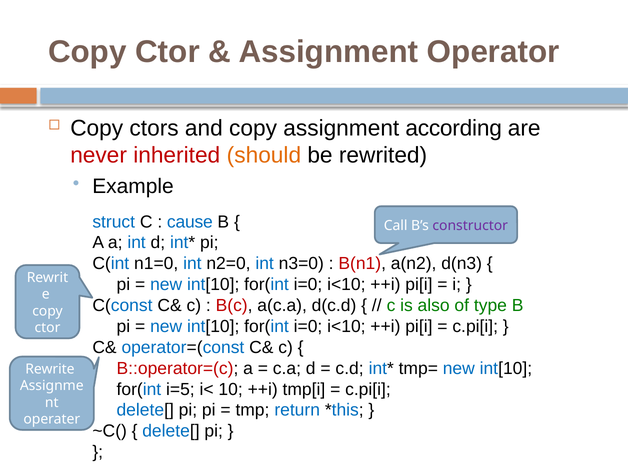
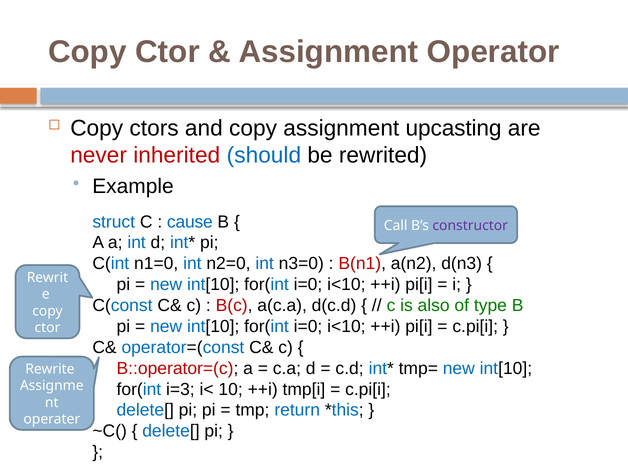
according: according -> upcasting
should colour: orange -> blue
i=5: i=5 -> i=3
